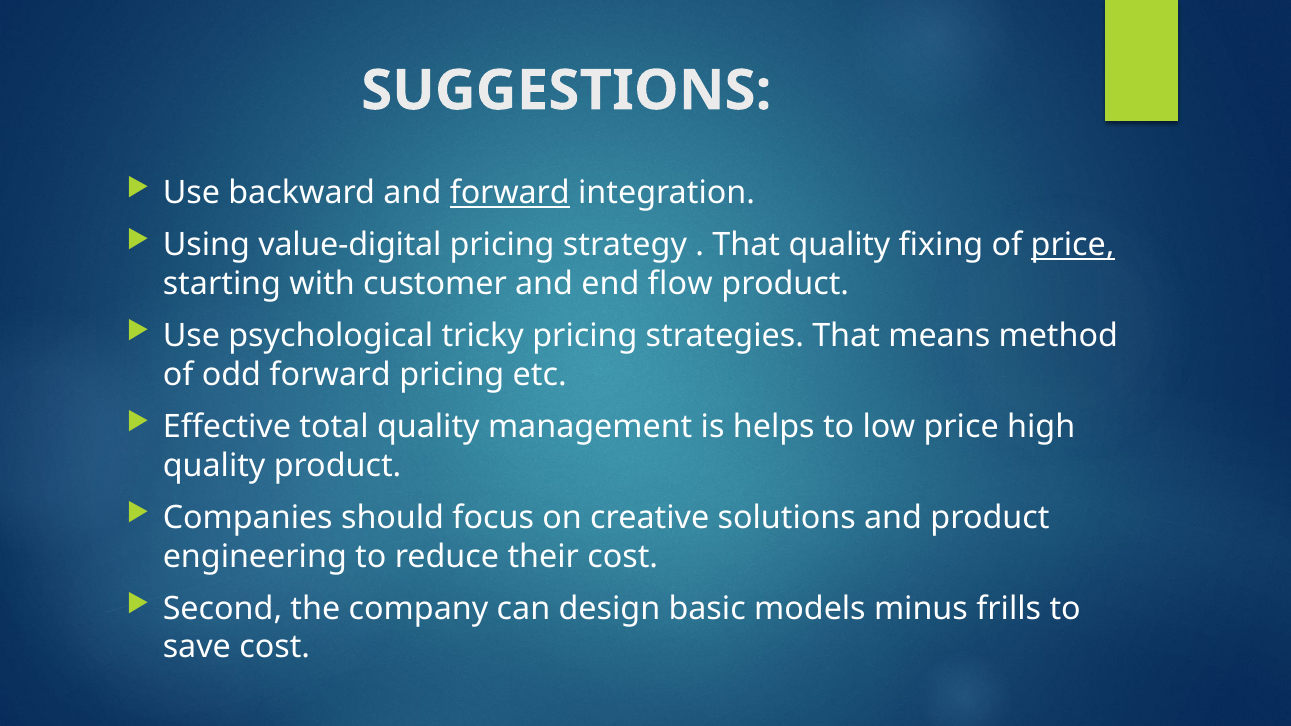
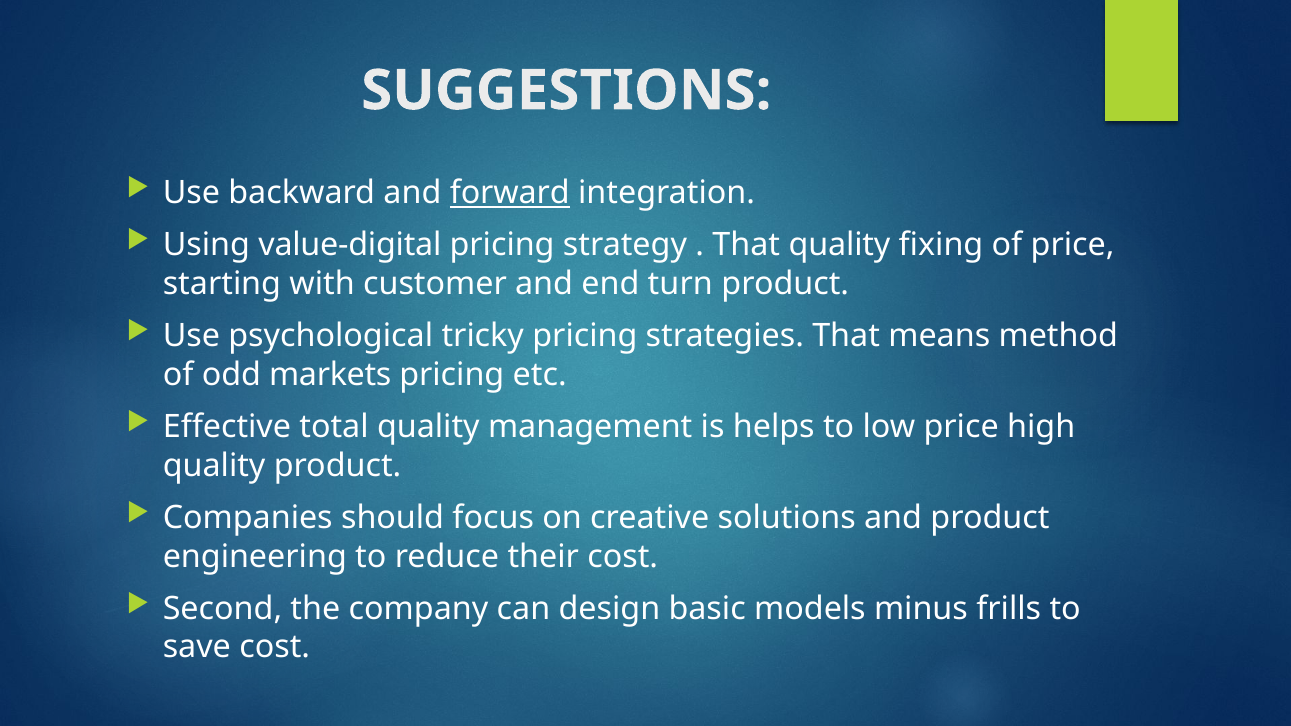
price at (1073, 245) underline: present -> none
flow: flow -> turn
odd forward: forward -> markets
